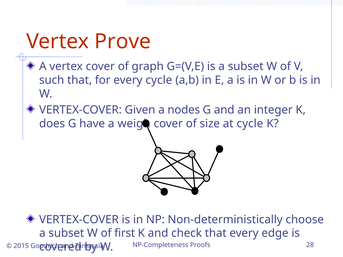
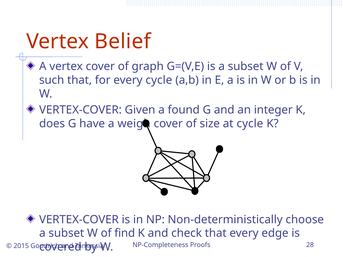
Prove: Prove -> Belief
nodes: nodes -> found
first: first -> find
